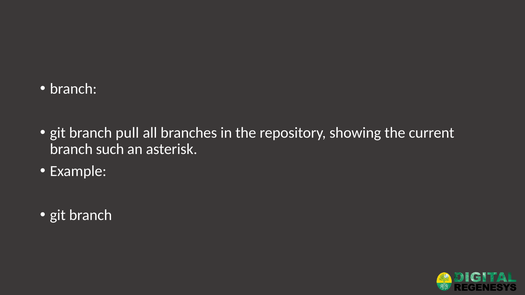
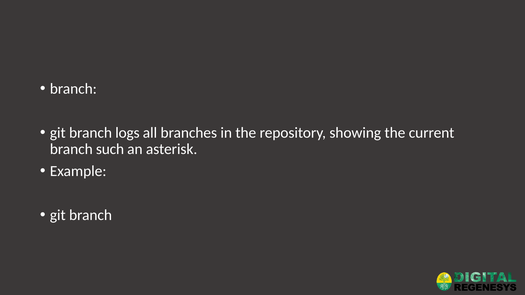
pull: pull -> logs
